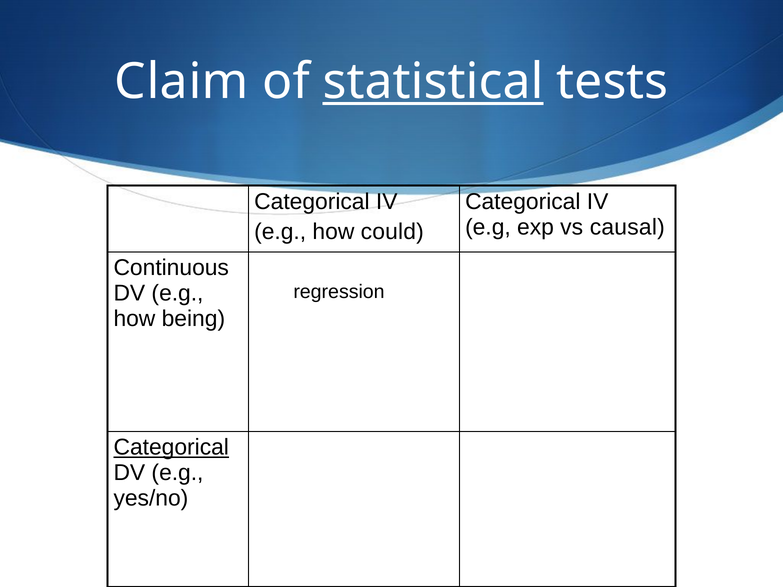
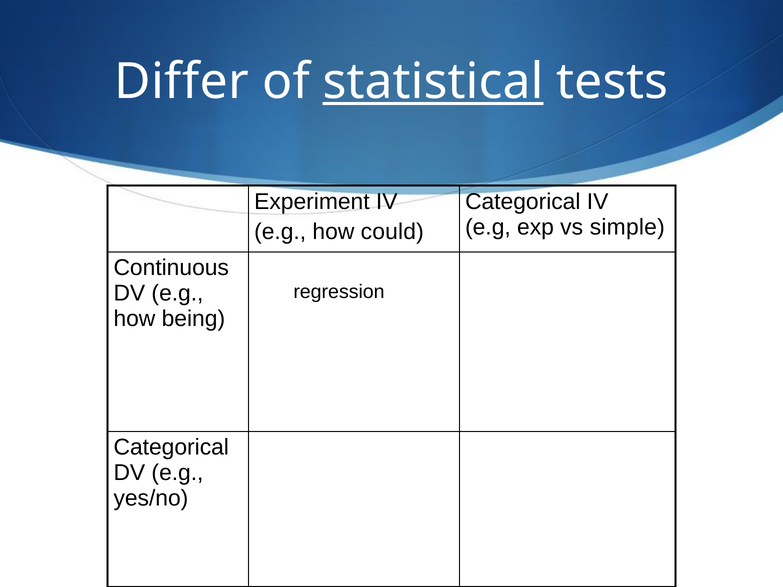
Claim: Claim -> Differ
Categorical at (312, 202): Categorical -> Experiment
causal: causal -> simple
Categorical at (171, 448) underline: present -> none
